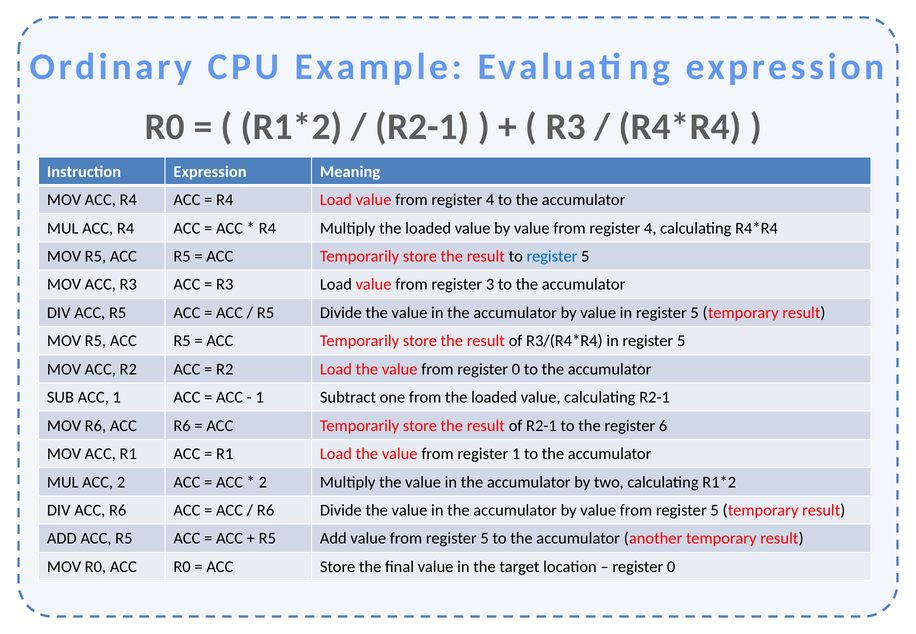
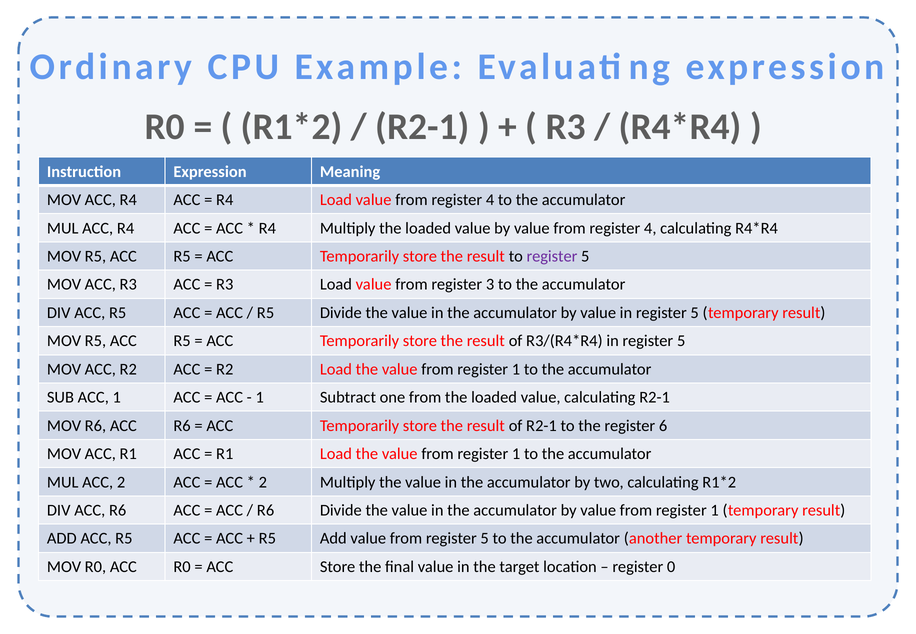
register at (552, 256) colour: blue -> purple
0 at (516, 369): 0 -> 1
5 at (715, 510): 5 -> 1
